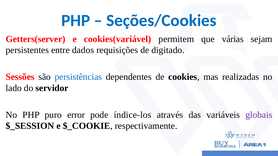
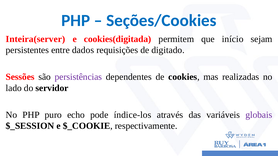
Getters(server: Getters(server -> Inteira(server
cookies(variável: cookies(variável -> cookies(digitada
várias: várias -> início
persistências colour: blue -> purple
error: error -> echo
